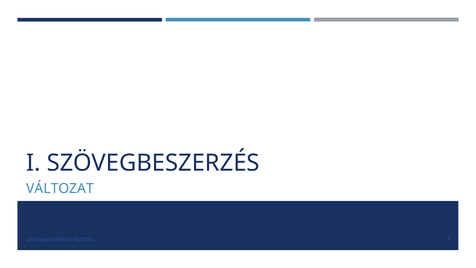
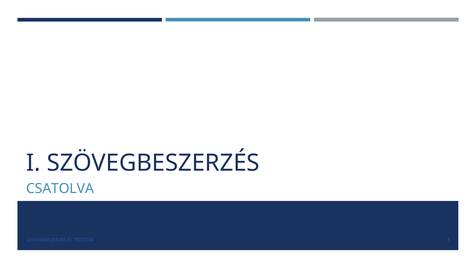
VÁLTOZAT: VÁLTOZAT -> CSATOLVA
